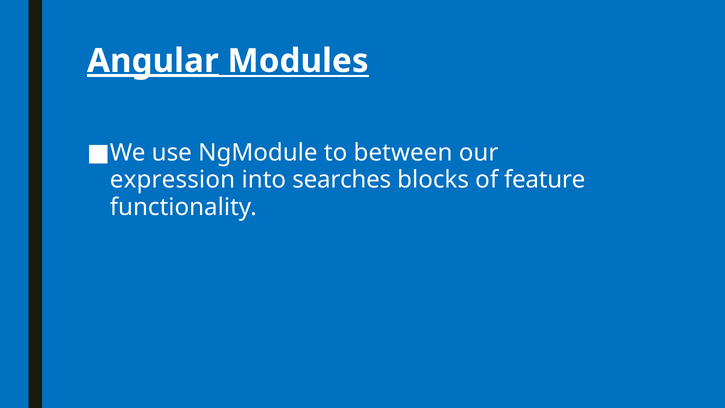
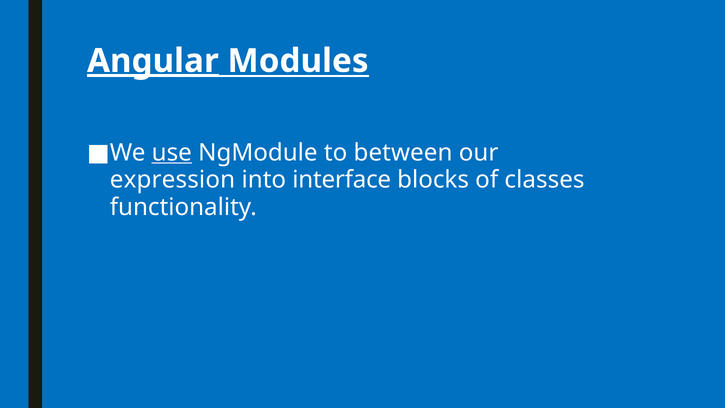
use underline: none -> present
searches: searches -> interface
feature: feature -> classes
